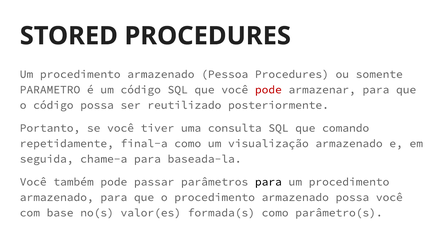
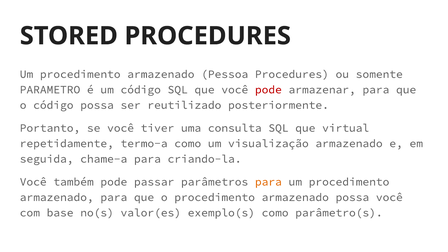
comando: comando -> virtual
final-a: final-a -> termo-a
baseada-la: baseada-la -> criando-la
para at (268, 182) colour: black -> orange
formada(s: formada(s -> exemplo(s
